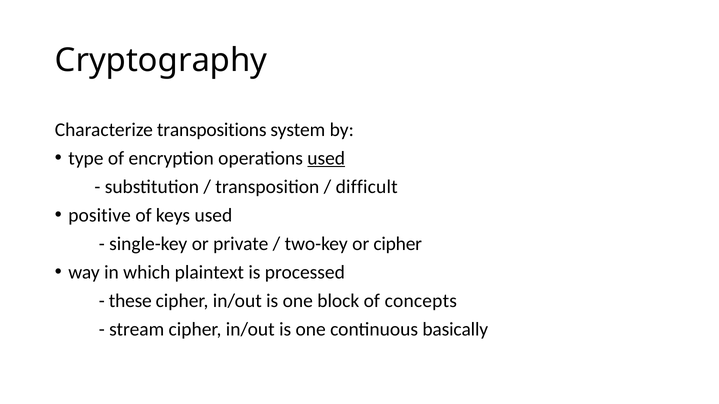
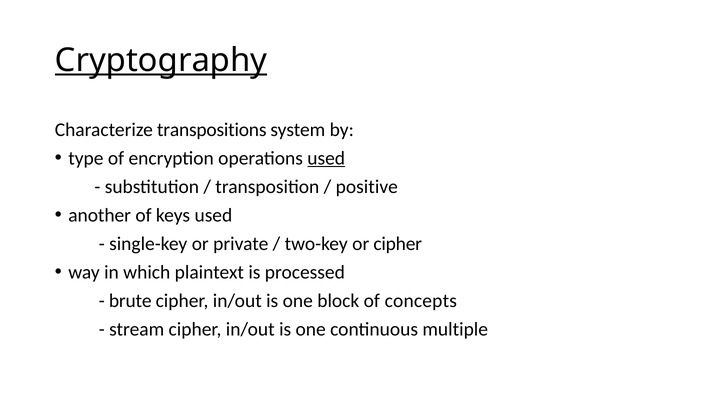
Cryptography underline: none -> present
difficult: difficult -> positive
positive: positive -> another
these: these -> brute
basically: basically -> multiple
